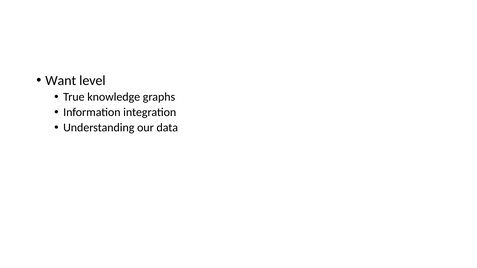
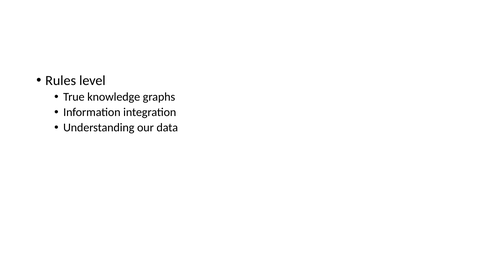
Want: Want -> Rules
